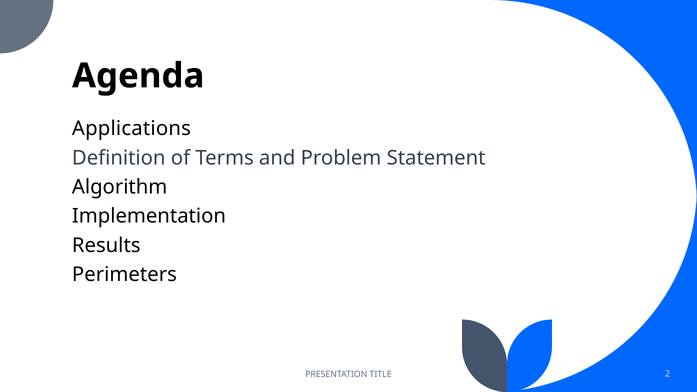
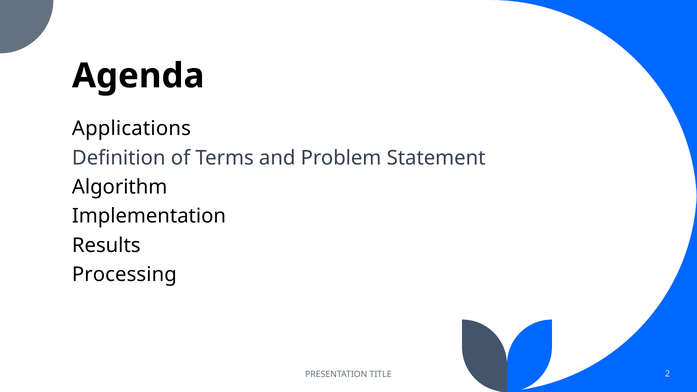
Perimeters: Perimeters -> Processing
